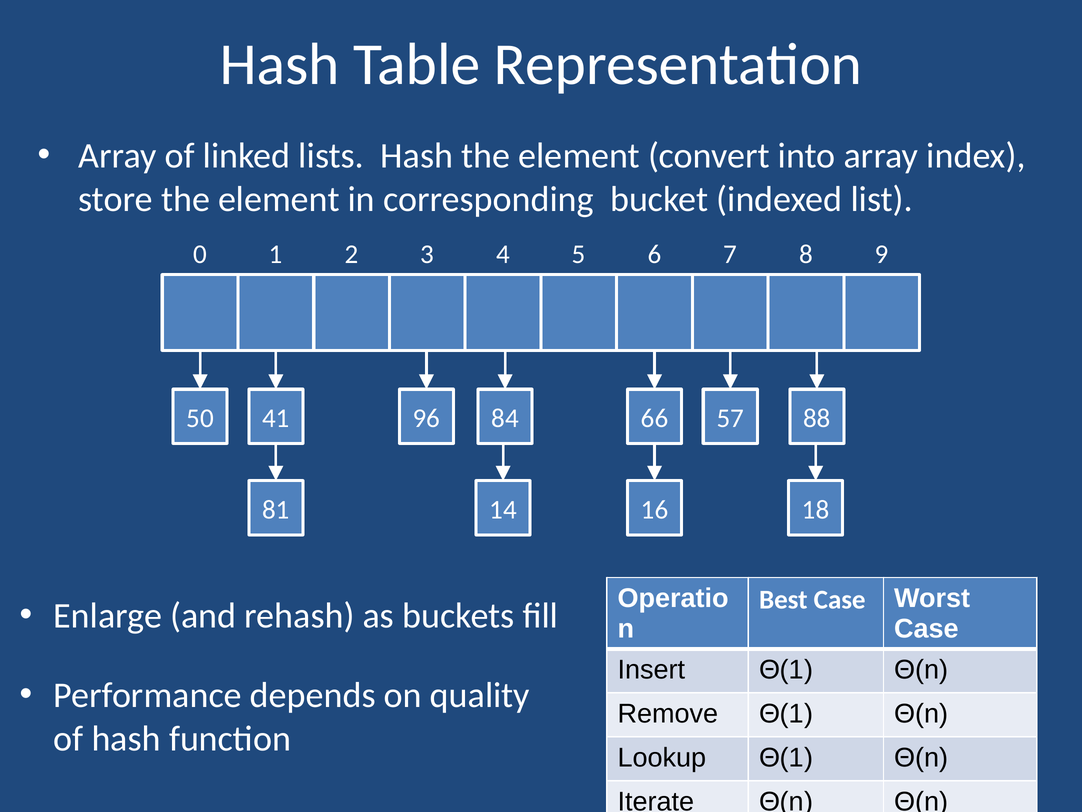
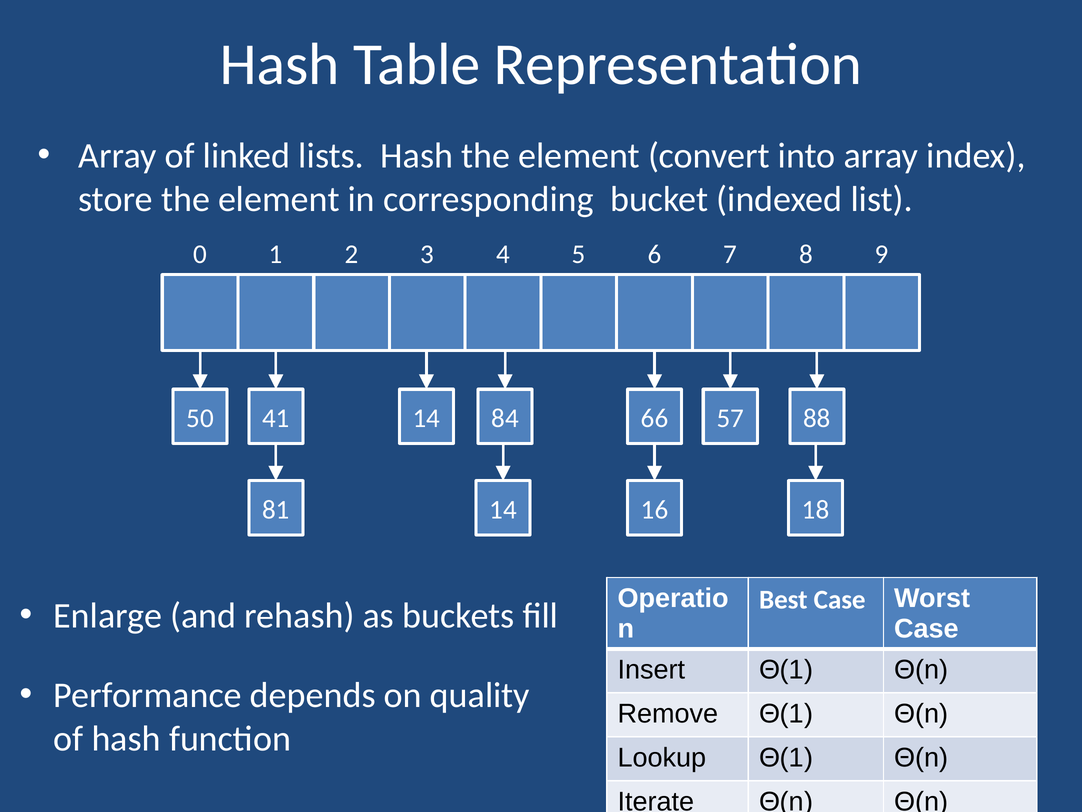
41 96: 96 -> 14
